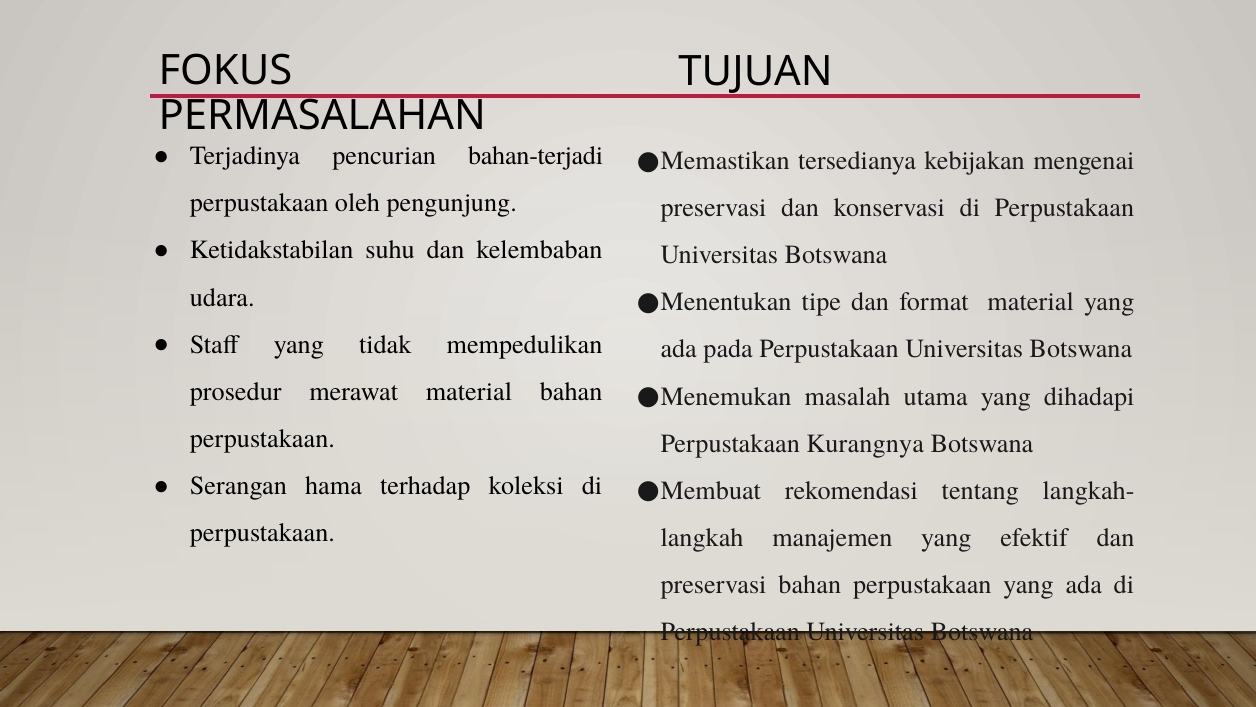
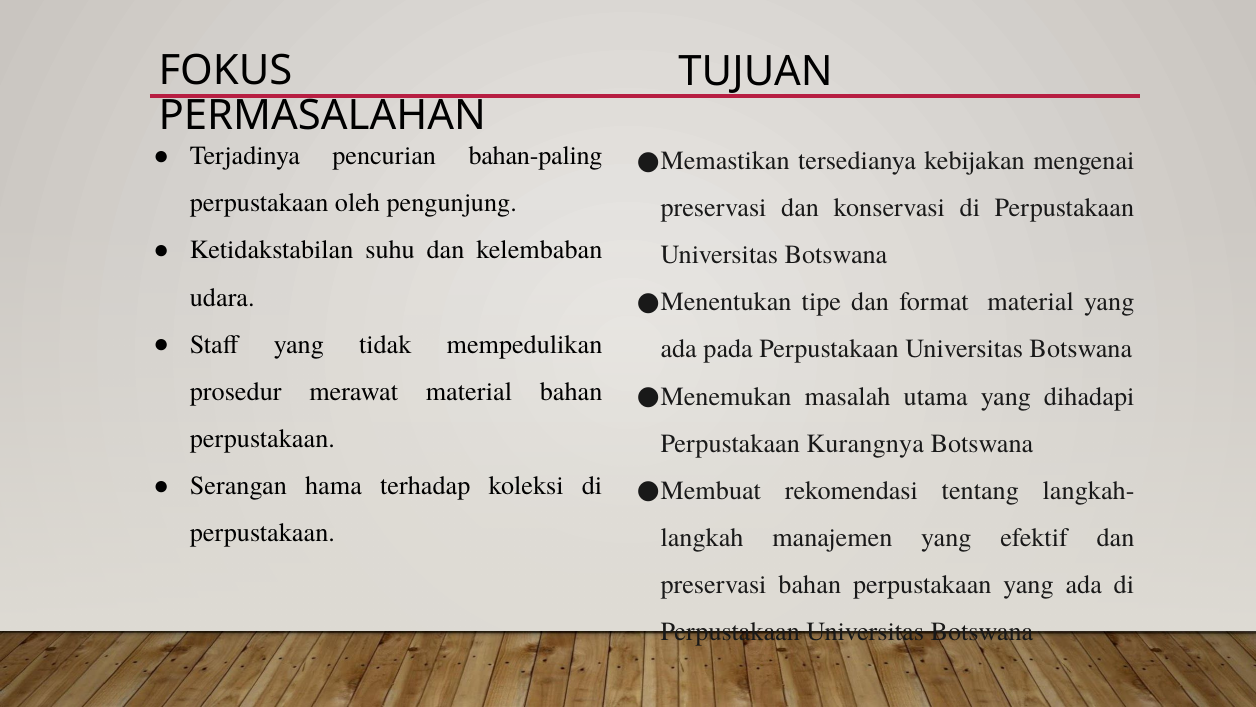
bahan-terjadi: bahan-terjadi -> bahan-paling
